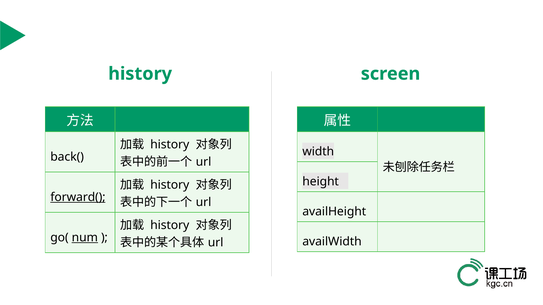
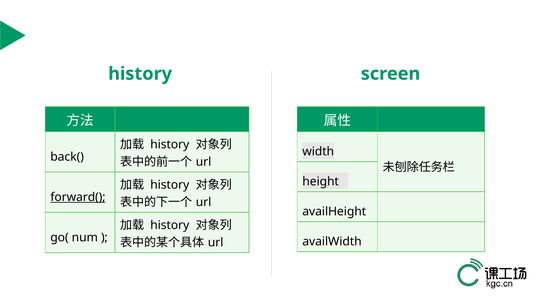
num underline: present -> none
